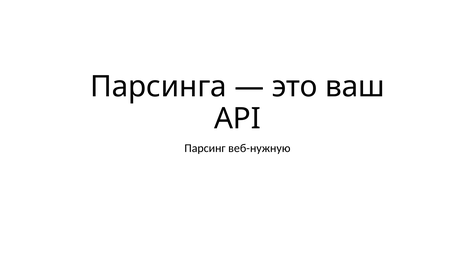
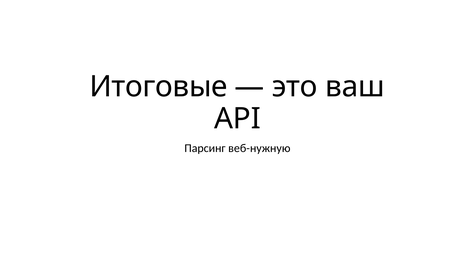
Парсинга: Парсинга -> Итоговые
